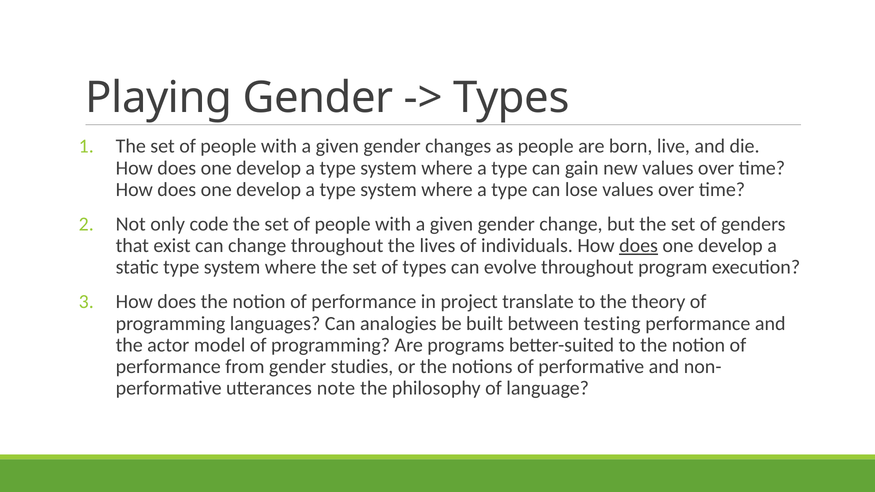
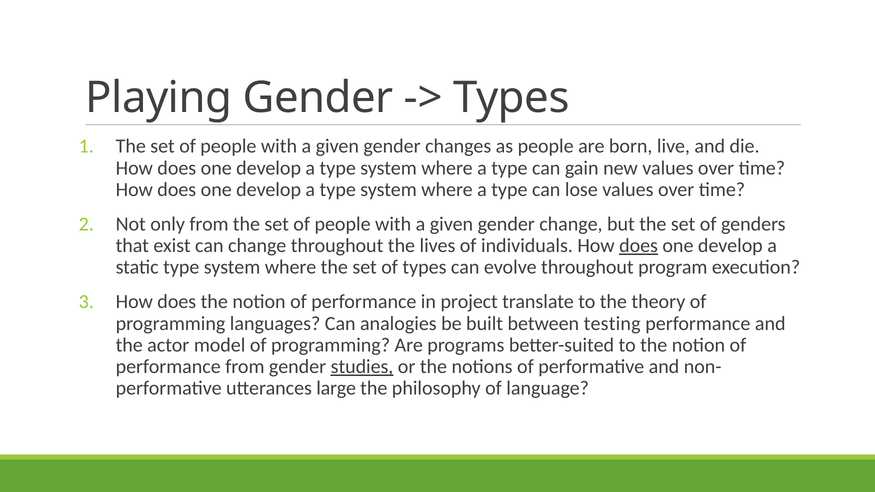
only code: code -> from
studies underline: none -> present
note: note -> large
